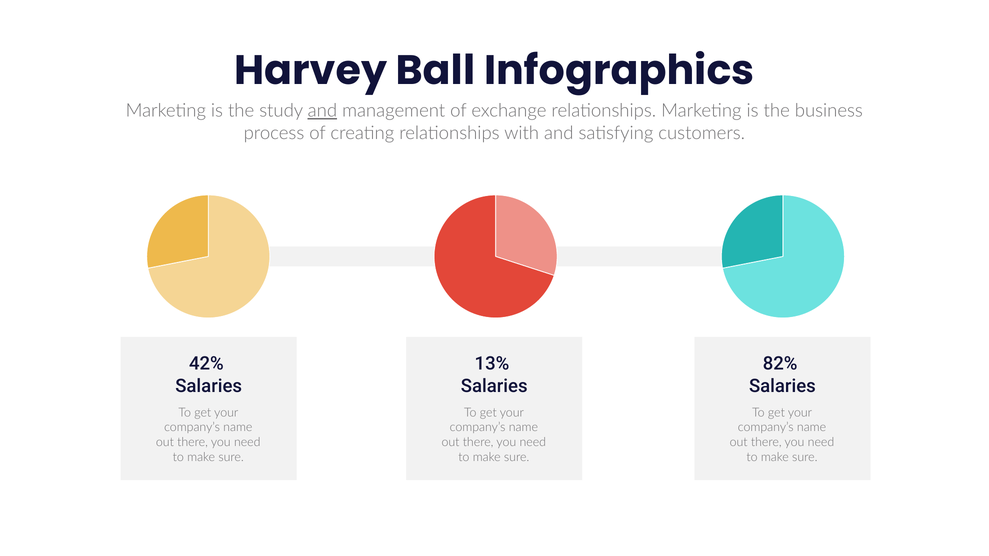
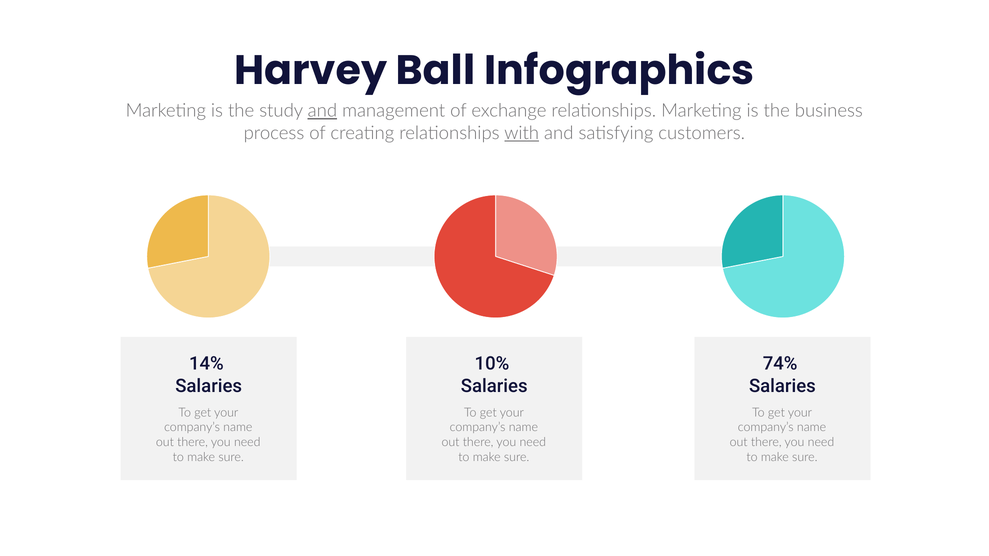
with underline: none -> present
42%: 42% -> 14%
13%: 13% -> 10%
82%: 82% -> 74%
